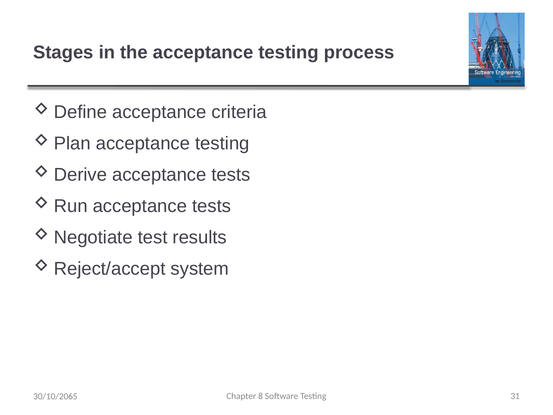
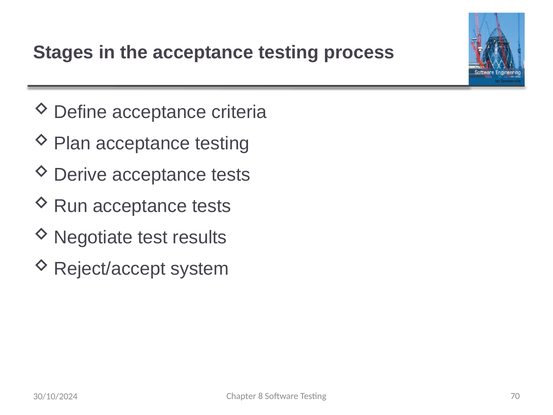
31: 31 -> 70
30/10/2065: 30/10/2065 -> 30/10/2024
